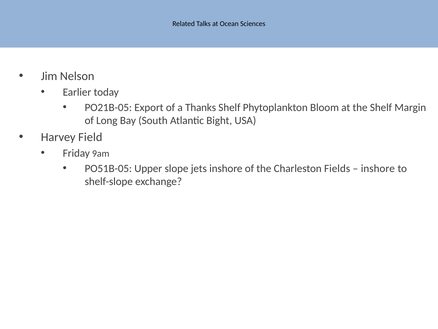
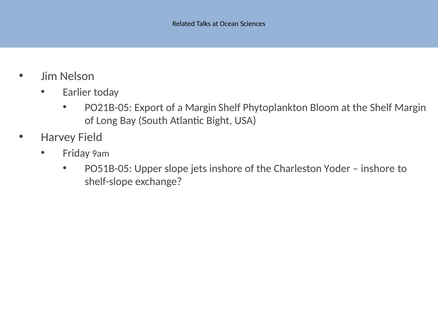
a Thanks: Thanks -> Margin
Fields: Fields -> Yoder
